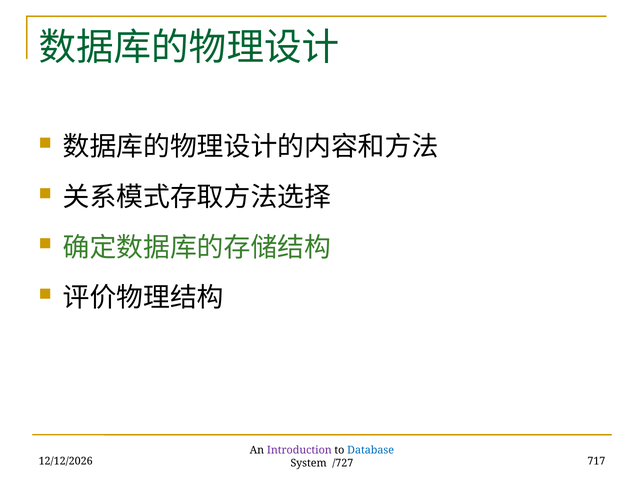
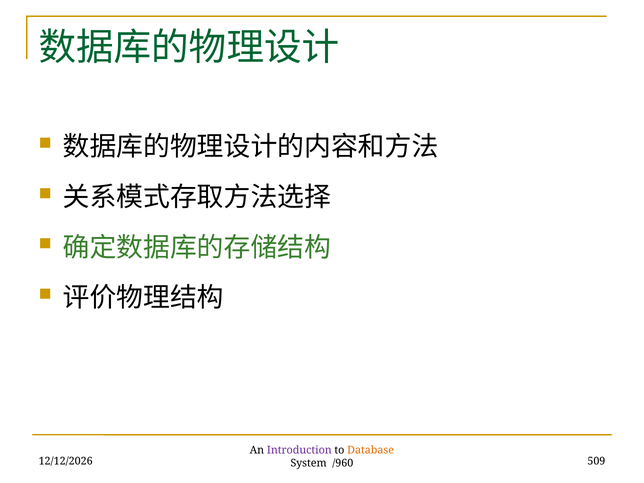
Database colour: blue -> orange
717: 717 -> 509
/727: /727 -> /960
